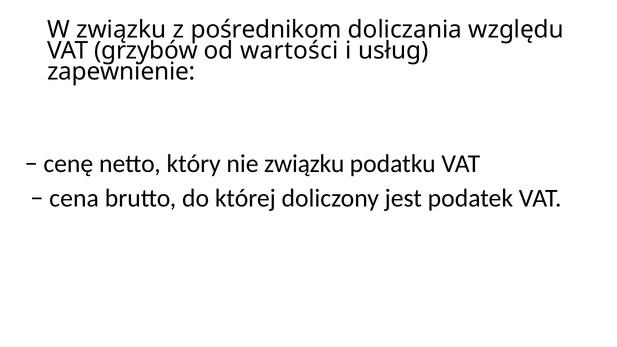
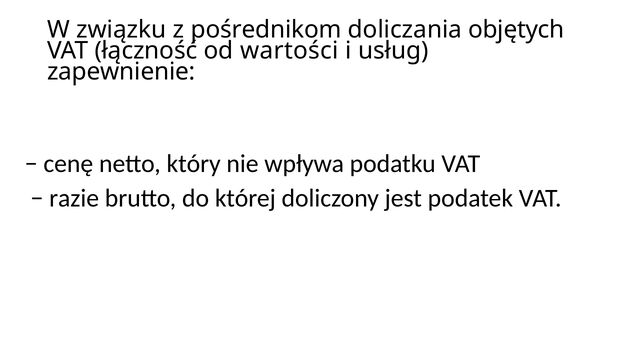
względu: względu -> objętych
grzybów: grzybów -> łączność
nie związku: związku -> wpływa
cena: cena -> razie
